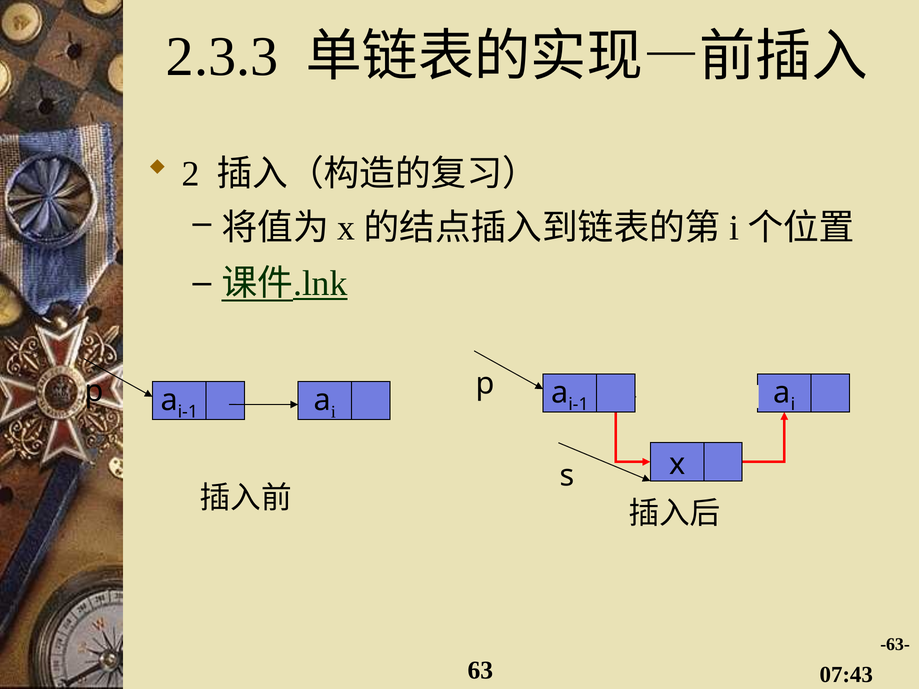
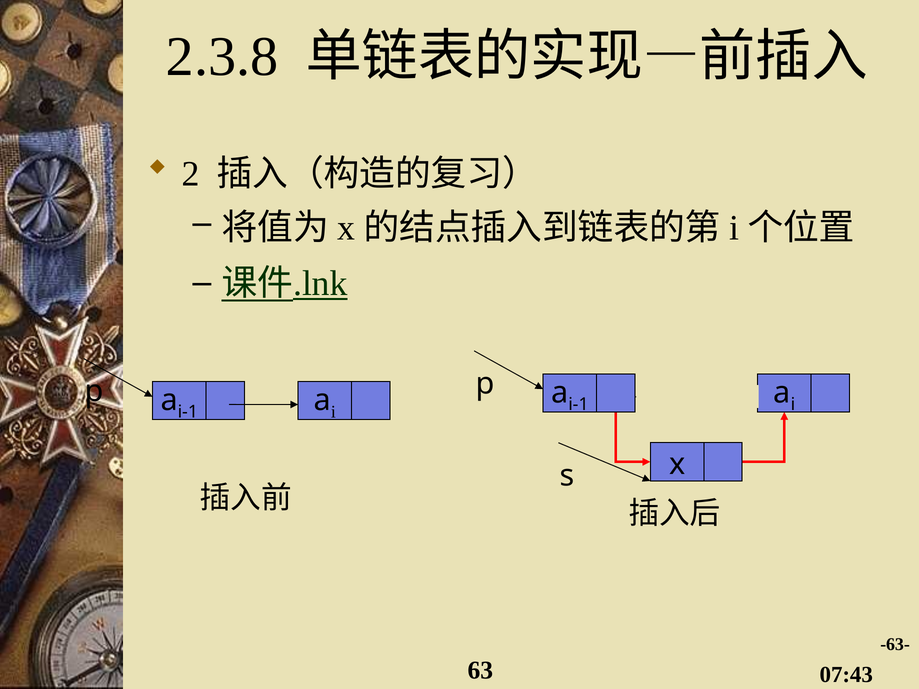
2.3.3: 2.3.3 -> 2.3.8
